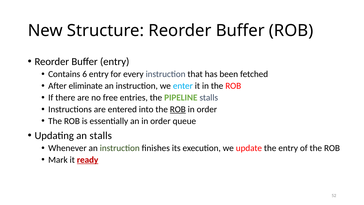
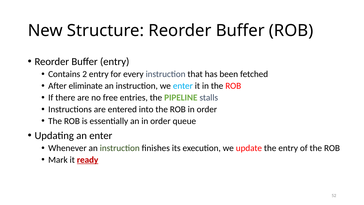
6: 6 -> 2
ROB at (178, 109) underline: present -> none
an stalls: stalls -> enter
